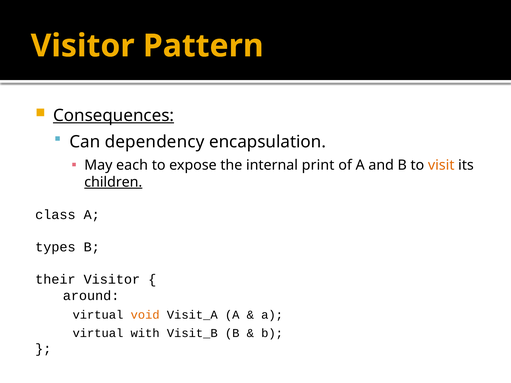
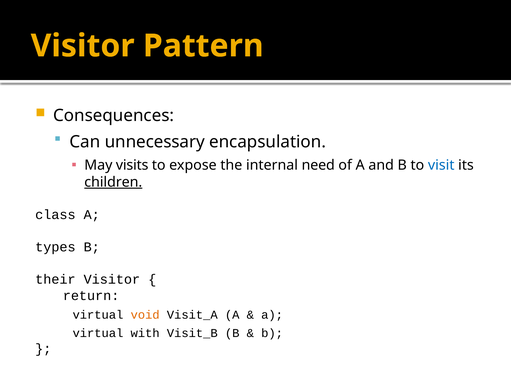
Consequences underline: present -> none
dependency: dependency -> unnecessary
each: each -> visits
print: print -> need
visit colour: orange -> blue
around: around -> return
